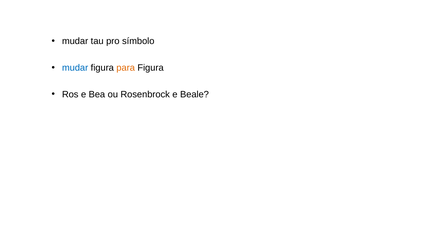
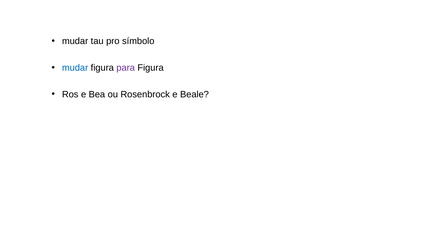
para colour: orange -> purple
